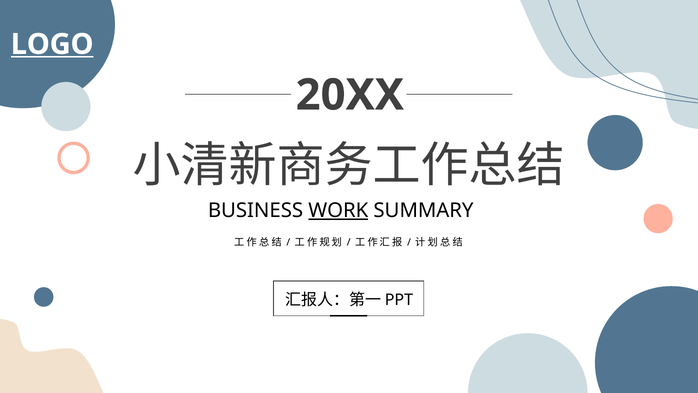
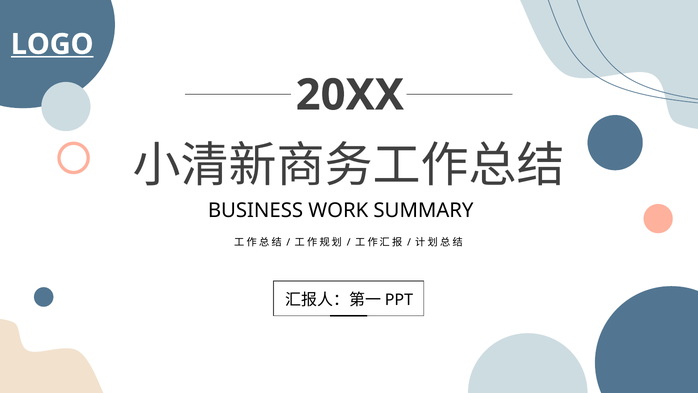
WORK underline: present -> none
